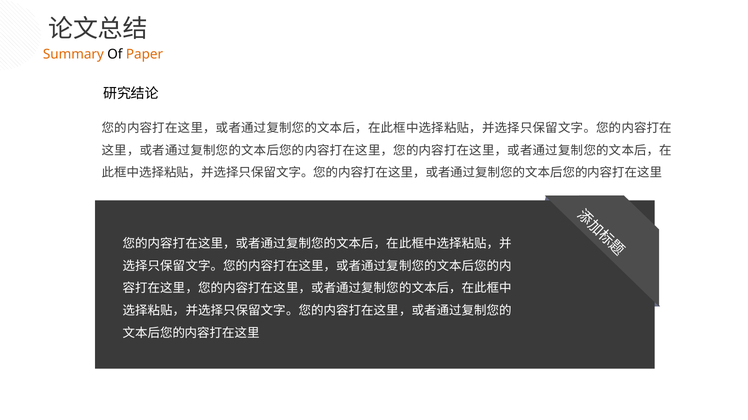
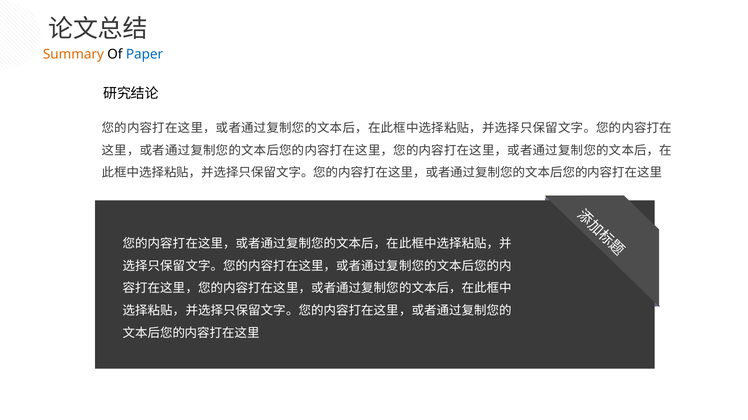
Paper colour: orange -> blue
